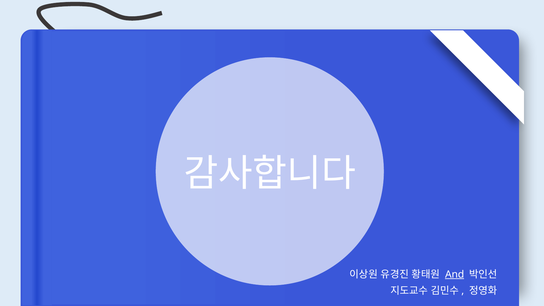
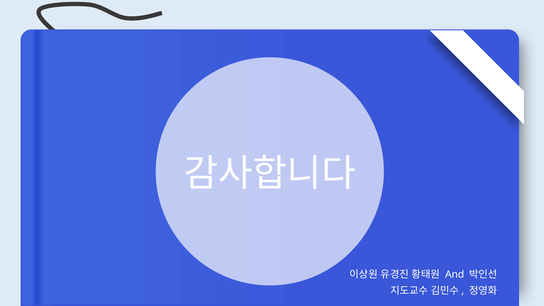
And underline: present -> none
